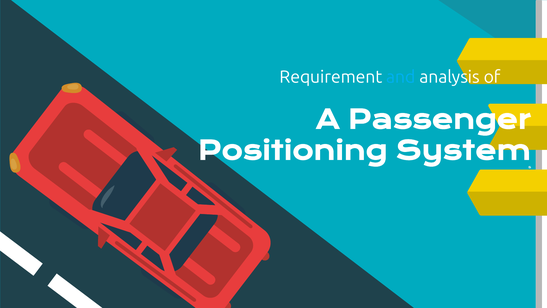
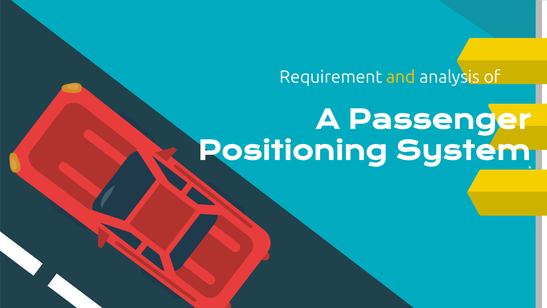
and colour: light blue -> yellow
